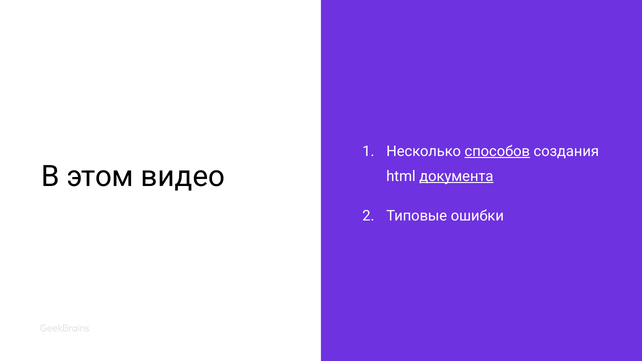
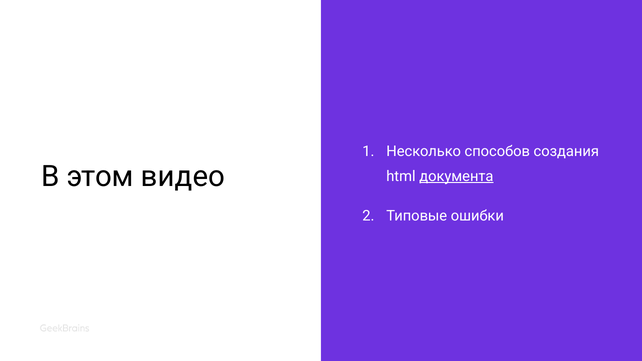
способов underline: present -> none
